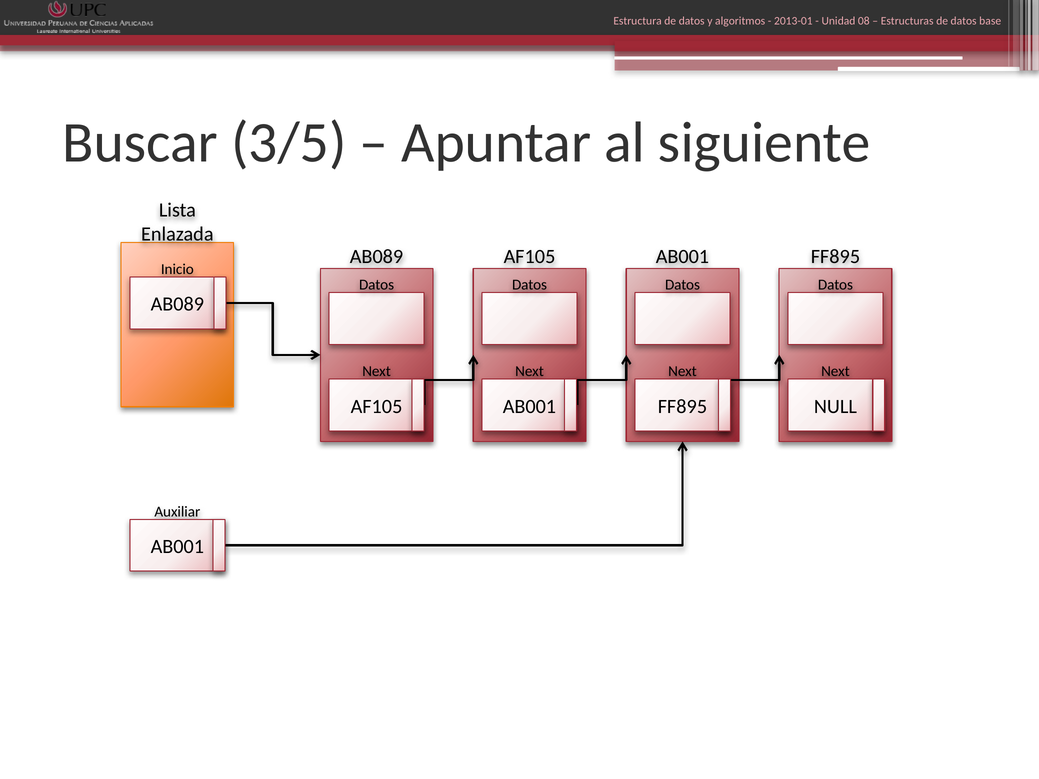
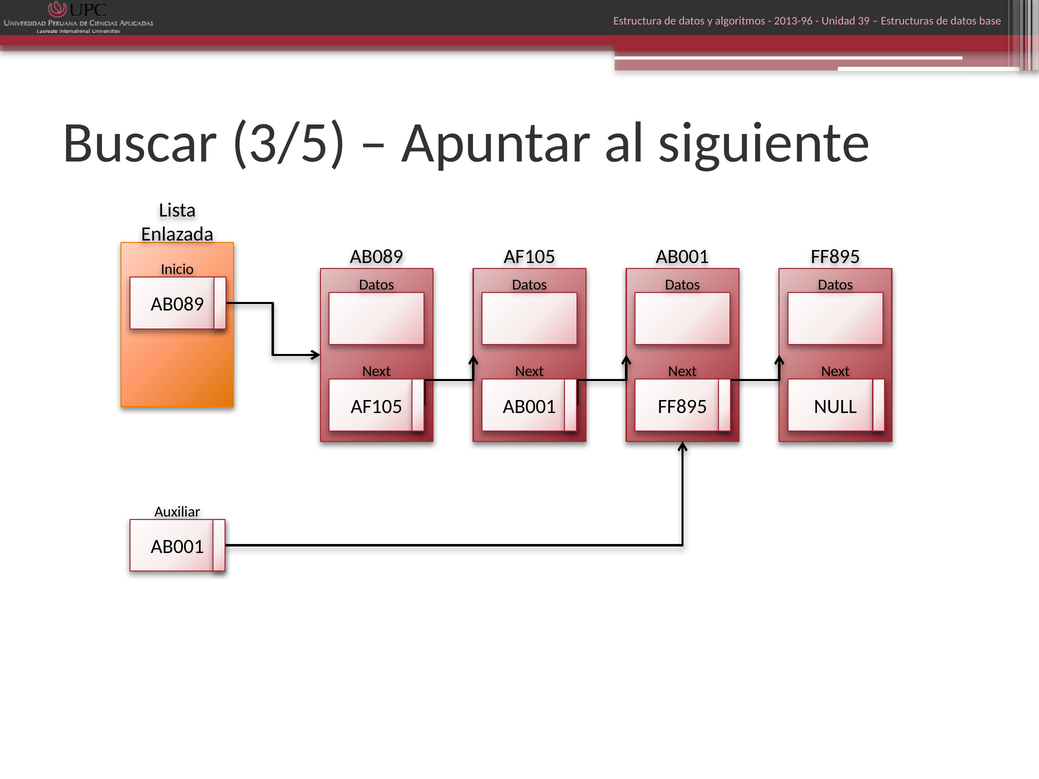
2013-01: 2013-01 -> 2013-96
08: 08 -> 39
